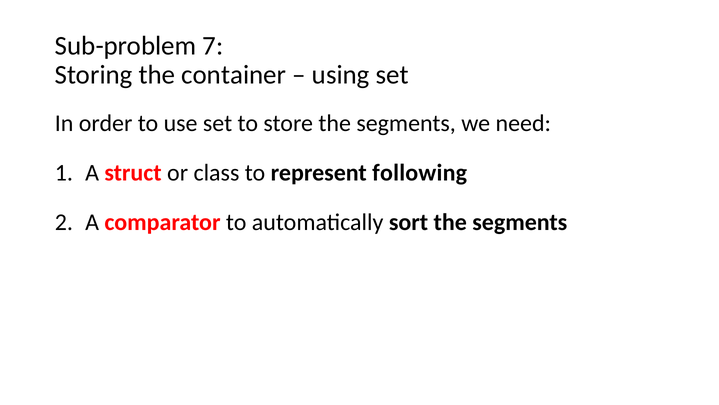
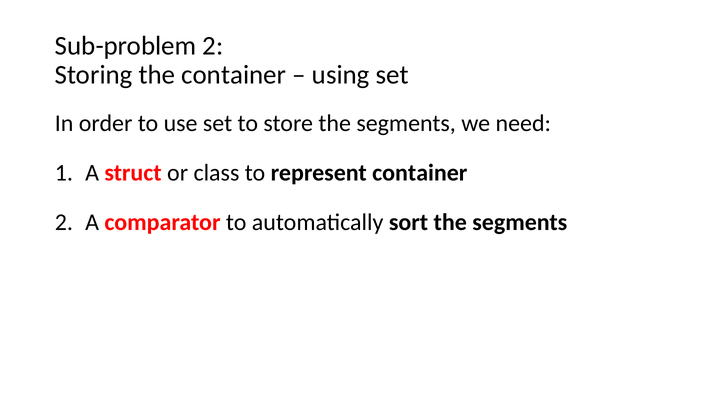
Sub-problem 7: 7 -> 2
represent following: following -> container
